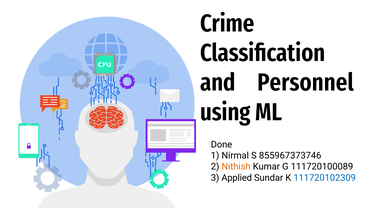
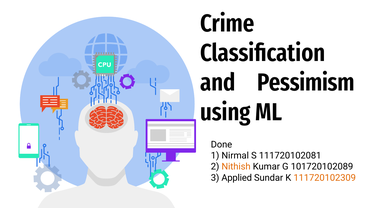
Personnel: Personnel -> Pessimism
855967373746: 855967373746 -> 111720102081
111720100089: 111720100089 -> 101720102089
111720102309 colour: blue -> orange
